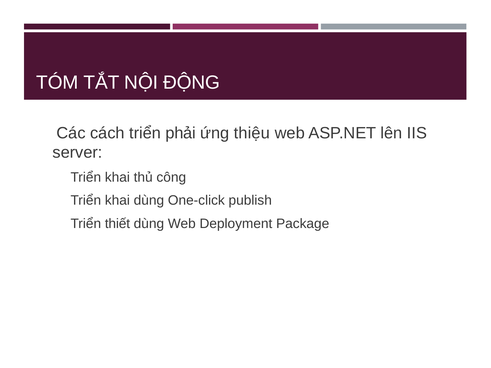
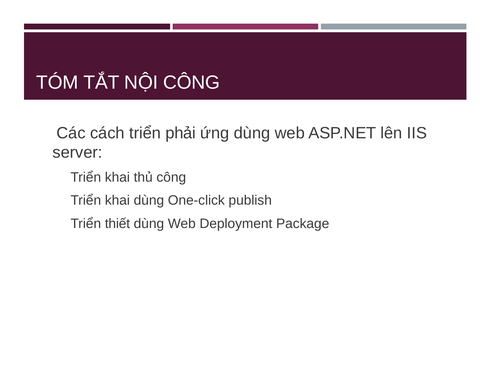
NỘI ĐỘNG: ĐỘNG -> CÔNG
ứng thiệu: thiệu -> dùng
